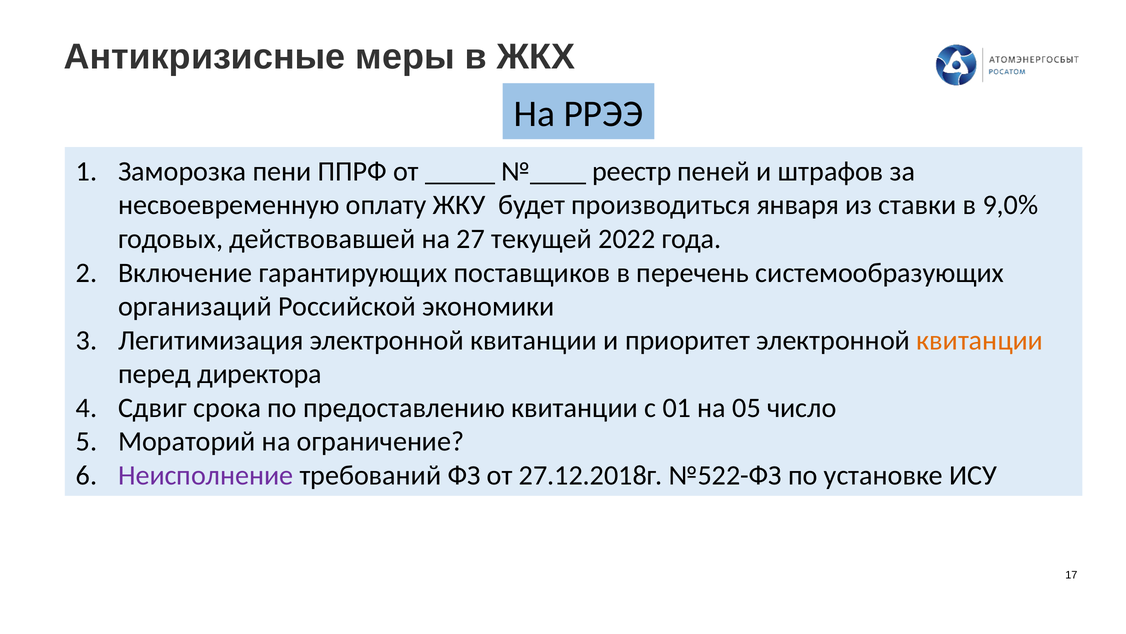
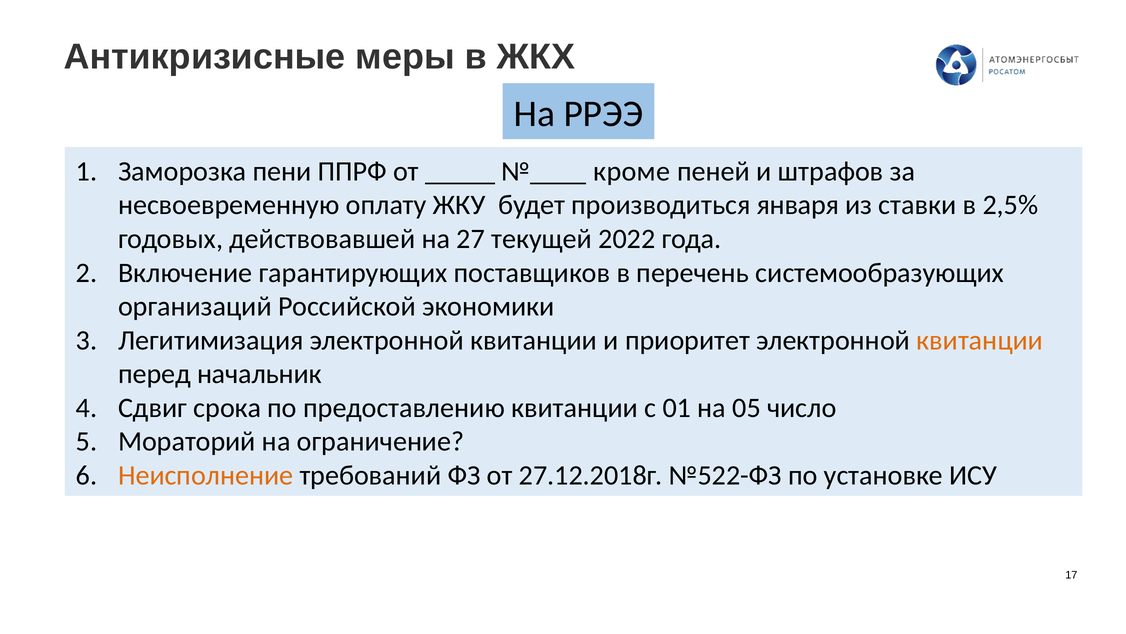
реестр: реестр -> кроме
9,0%: 9,0% -> 2,5%
директора: директора -> начальник
Неисполнение colour: purple -> orange
